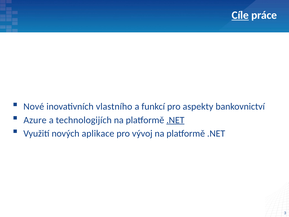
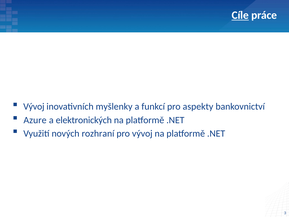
Nové at (34, 106): Nové -> Vývoj
vlastního: vlastního -> myšlenky
technologijích: technologijích -> elektronických
.NET at (175, 120) underline: present -> none
aplikace: aplikace -> rozhraní
